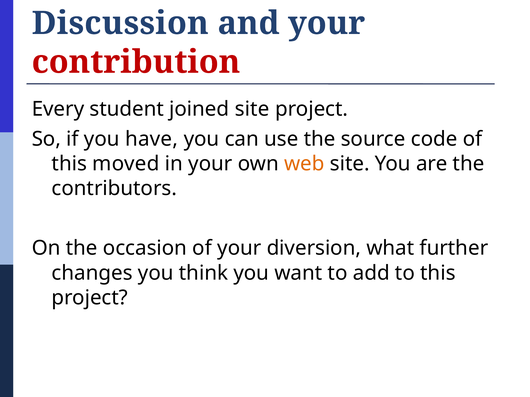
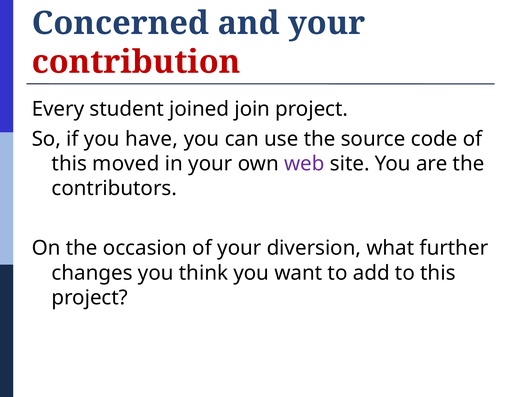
Discussion: Discussion -> Concerned
joined site: site -> join
web colour: orange -> purple
